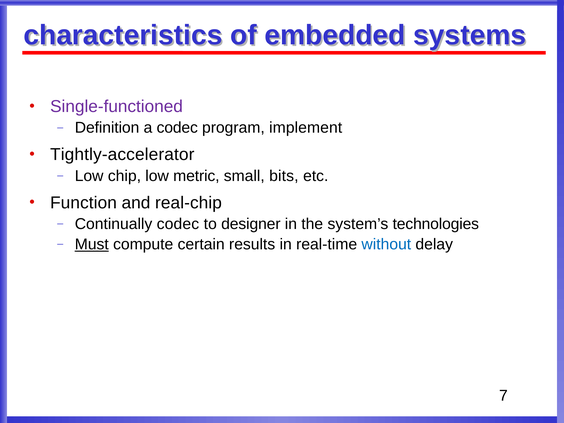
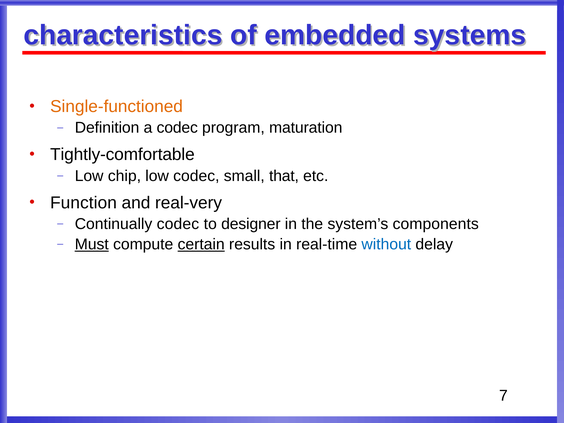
Single-functioned colour: purple -> orange
implement: implement -> maturation
Tightly-accelerator: Tightly-accelerator -> Tightly-comfortable
low metric: metric -> codec
bits: bits -> that
real-chip: real-chip -> real-very
technologies: technologies -> components
certain underline: none -> present
